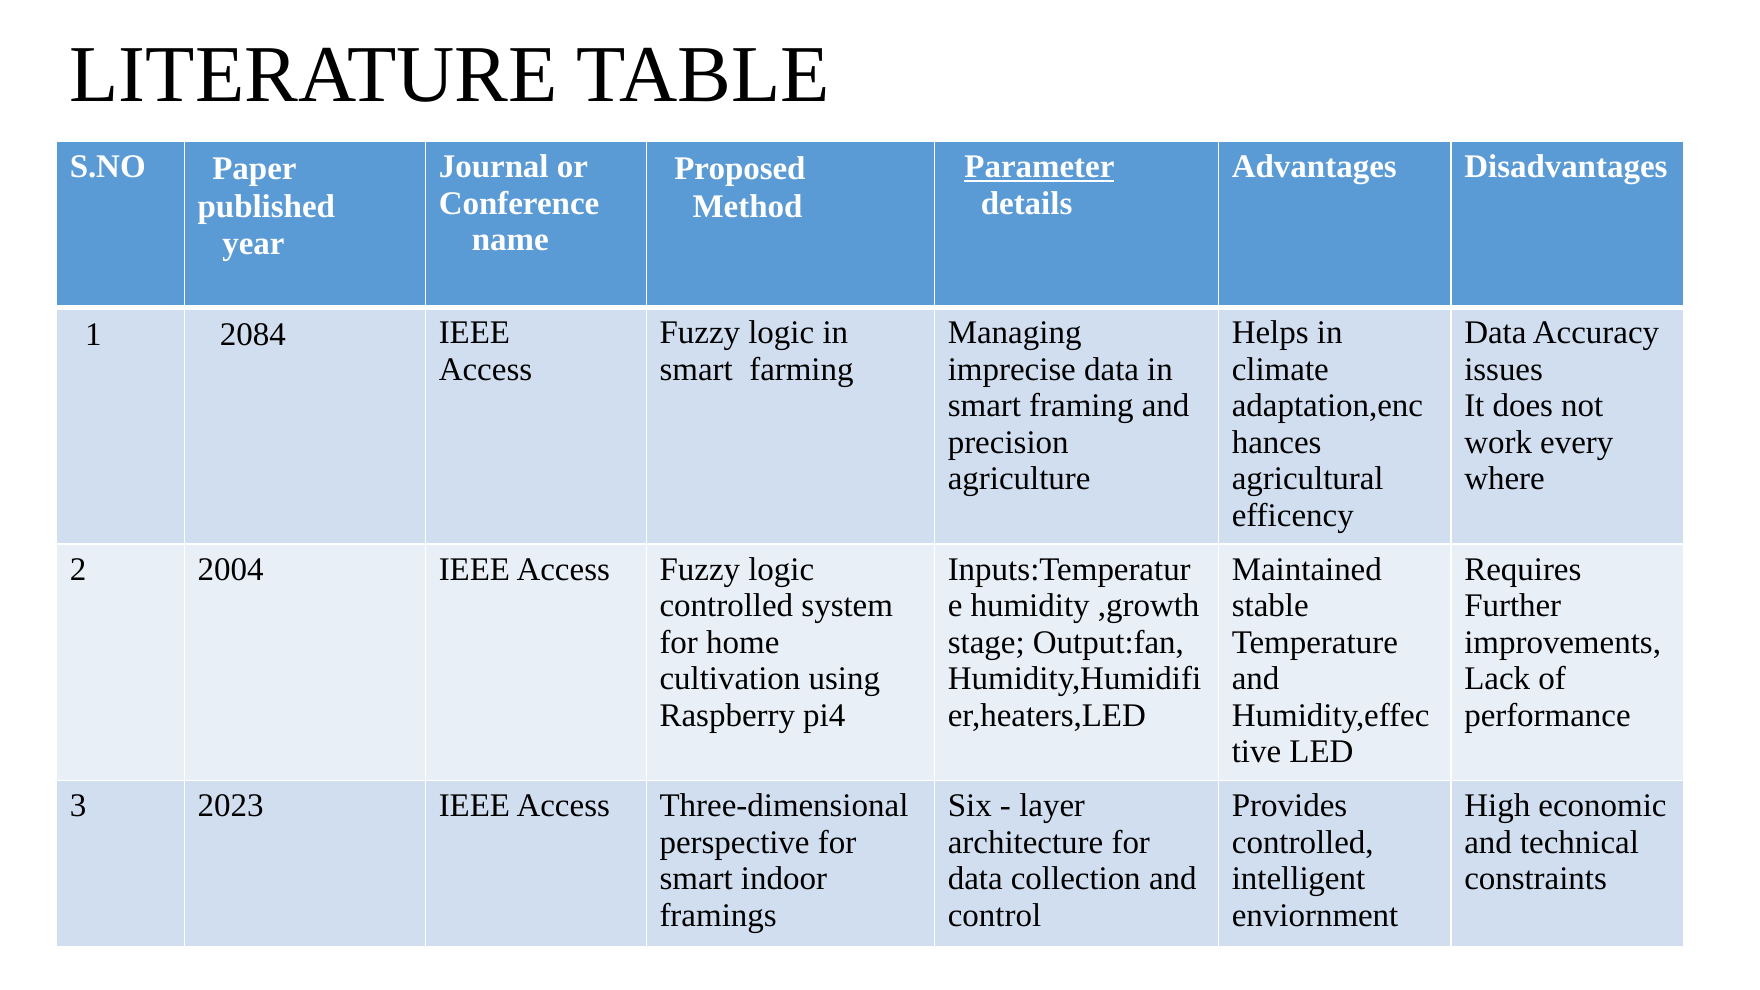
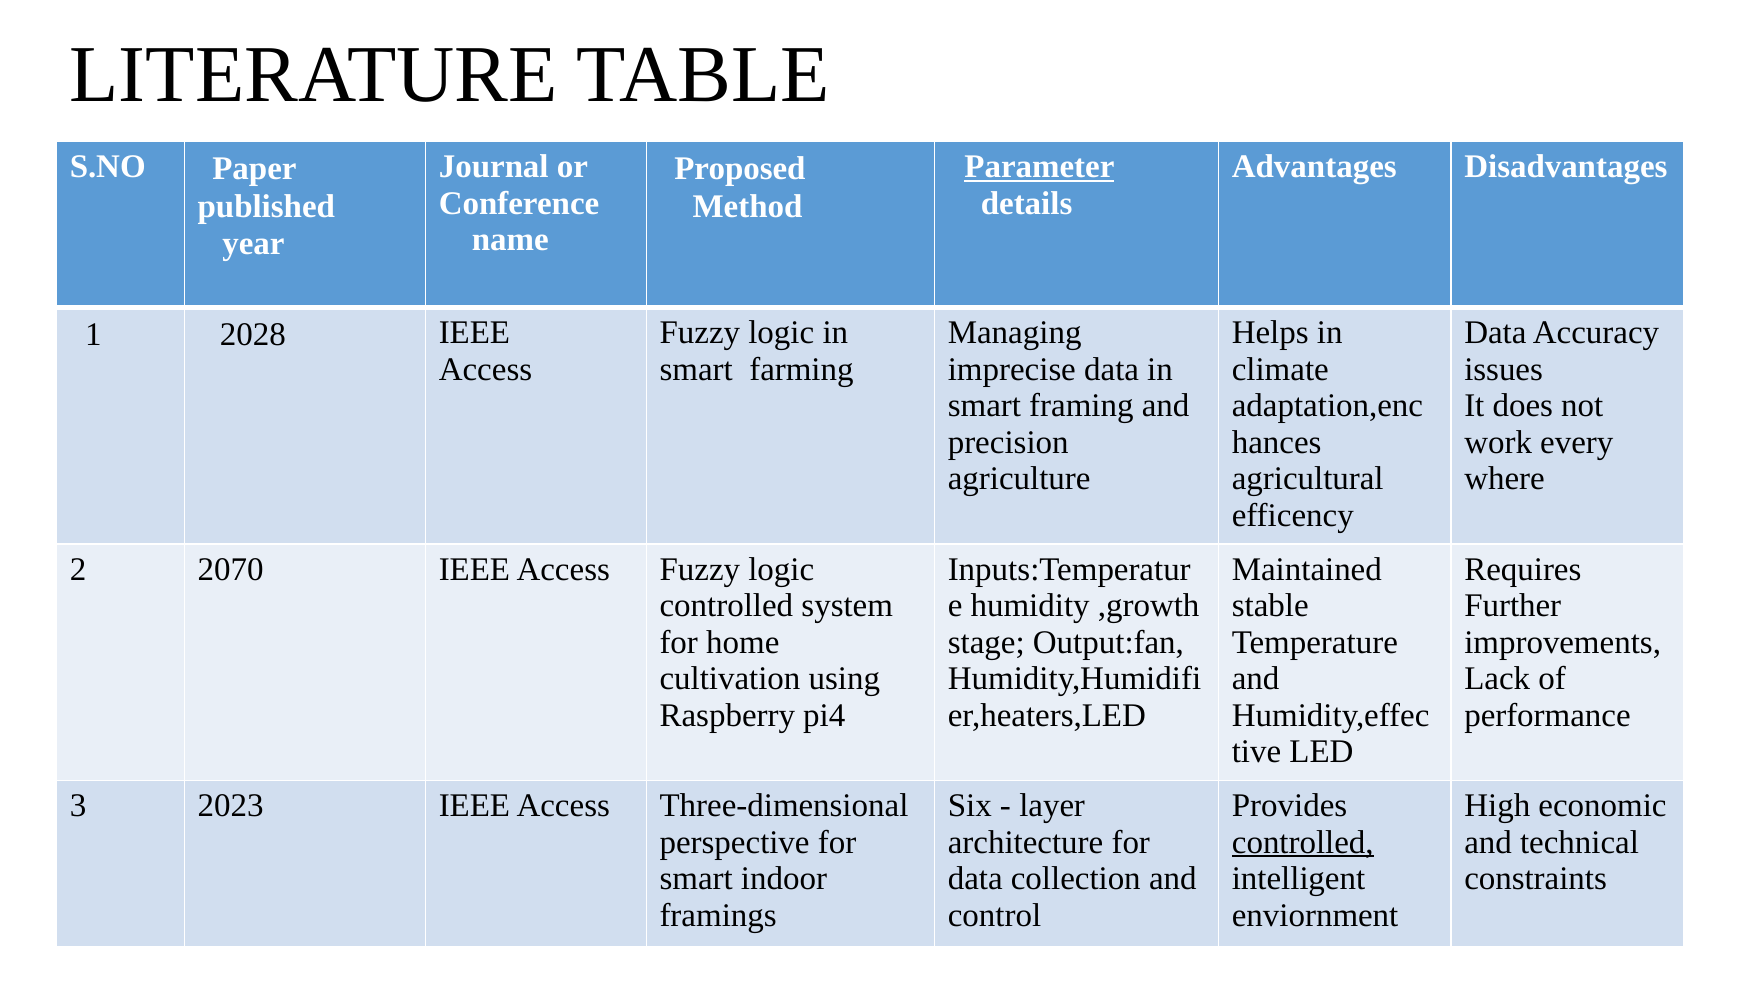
2084: 2084 -> 2028
2004: 2004 -> 2070
controlled at (1303, 842) underline: none -> present
